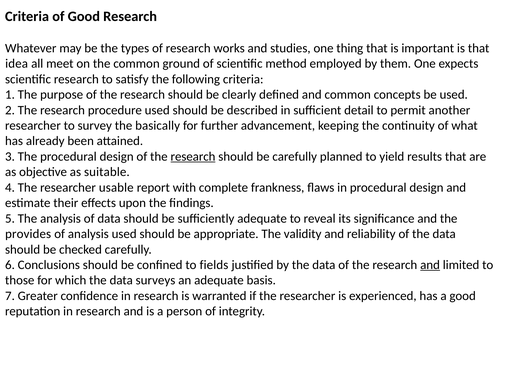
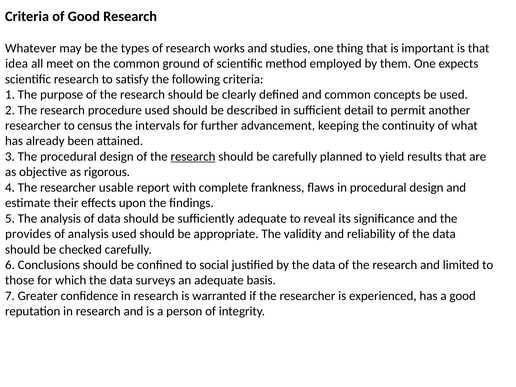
survey: survey -> census
basically: basically -> intervals
suitable: suitable -> rigorous
fields: fields -> social
and at (430, 265) underline: present -> none
